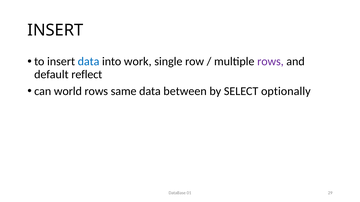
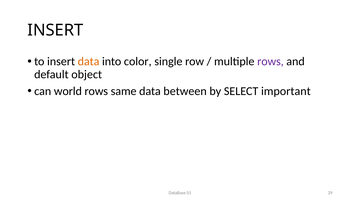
data at (89, 62) colour: blue -> orange
work: work -> color
reflect: reflect -> object
optionally: optionally -> important
